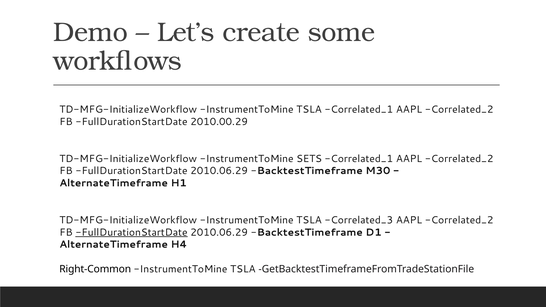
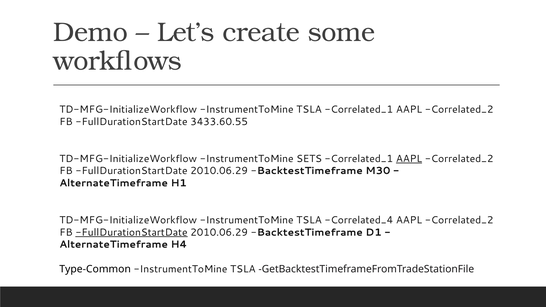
2010.00.29: 2010.00.29 -> 3433.60.55
AAPL at (409, 159) underline: none -> present
Correlated_3: Correlated_3 -> Correlated_4
Right-Common: Right-Common -> Type-Common
